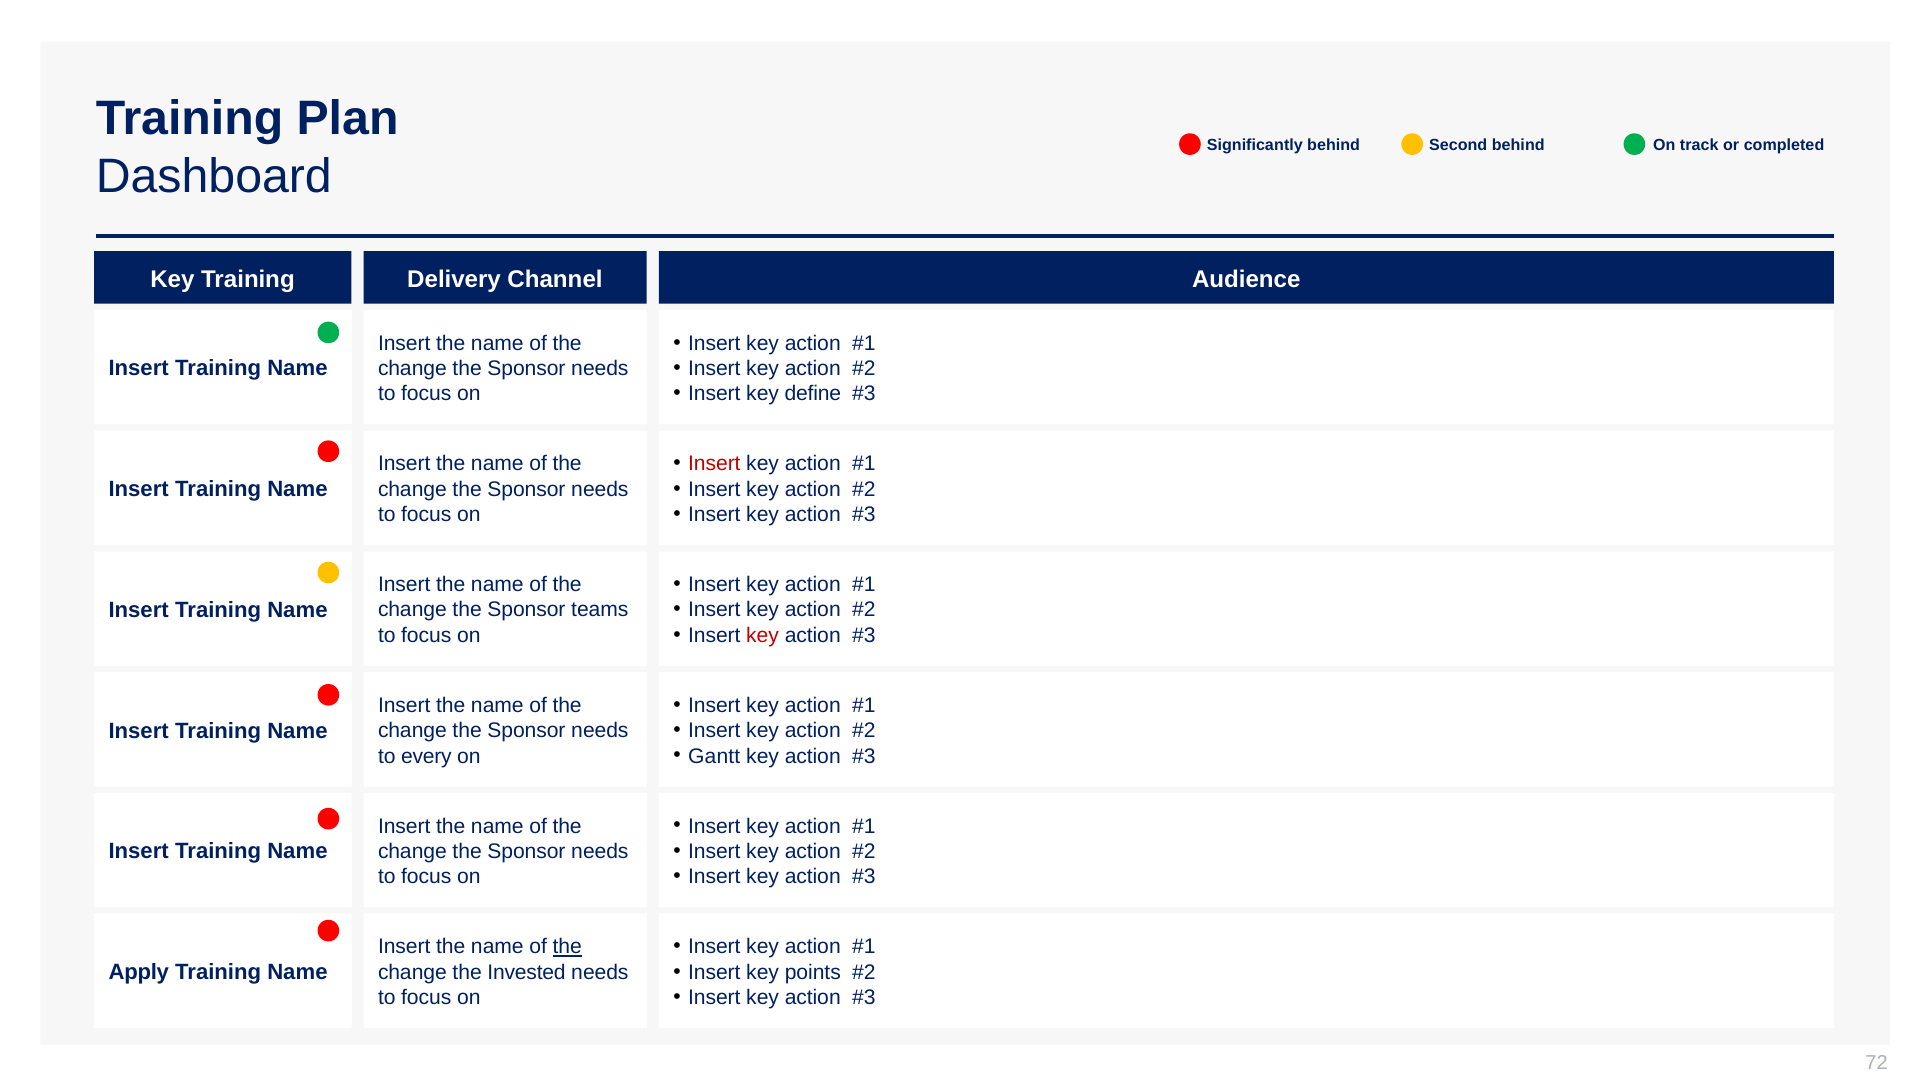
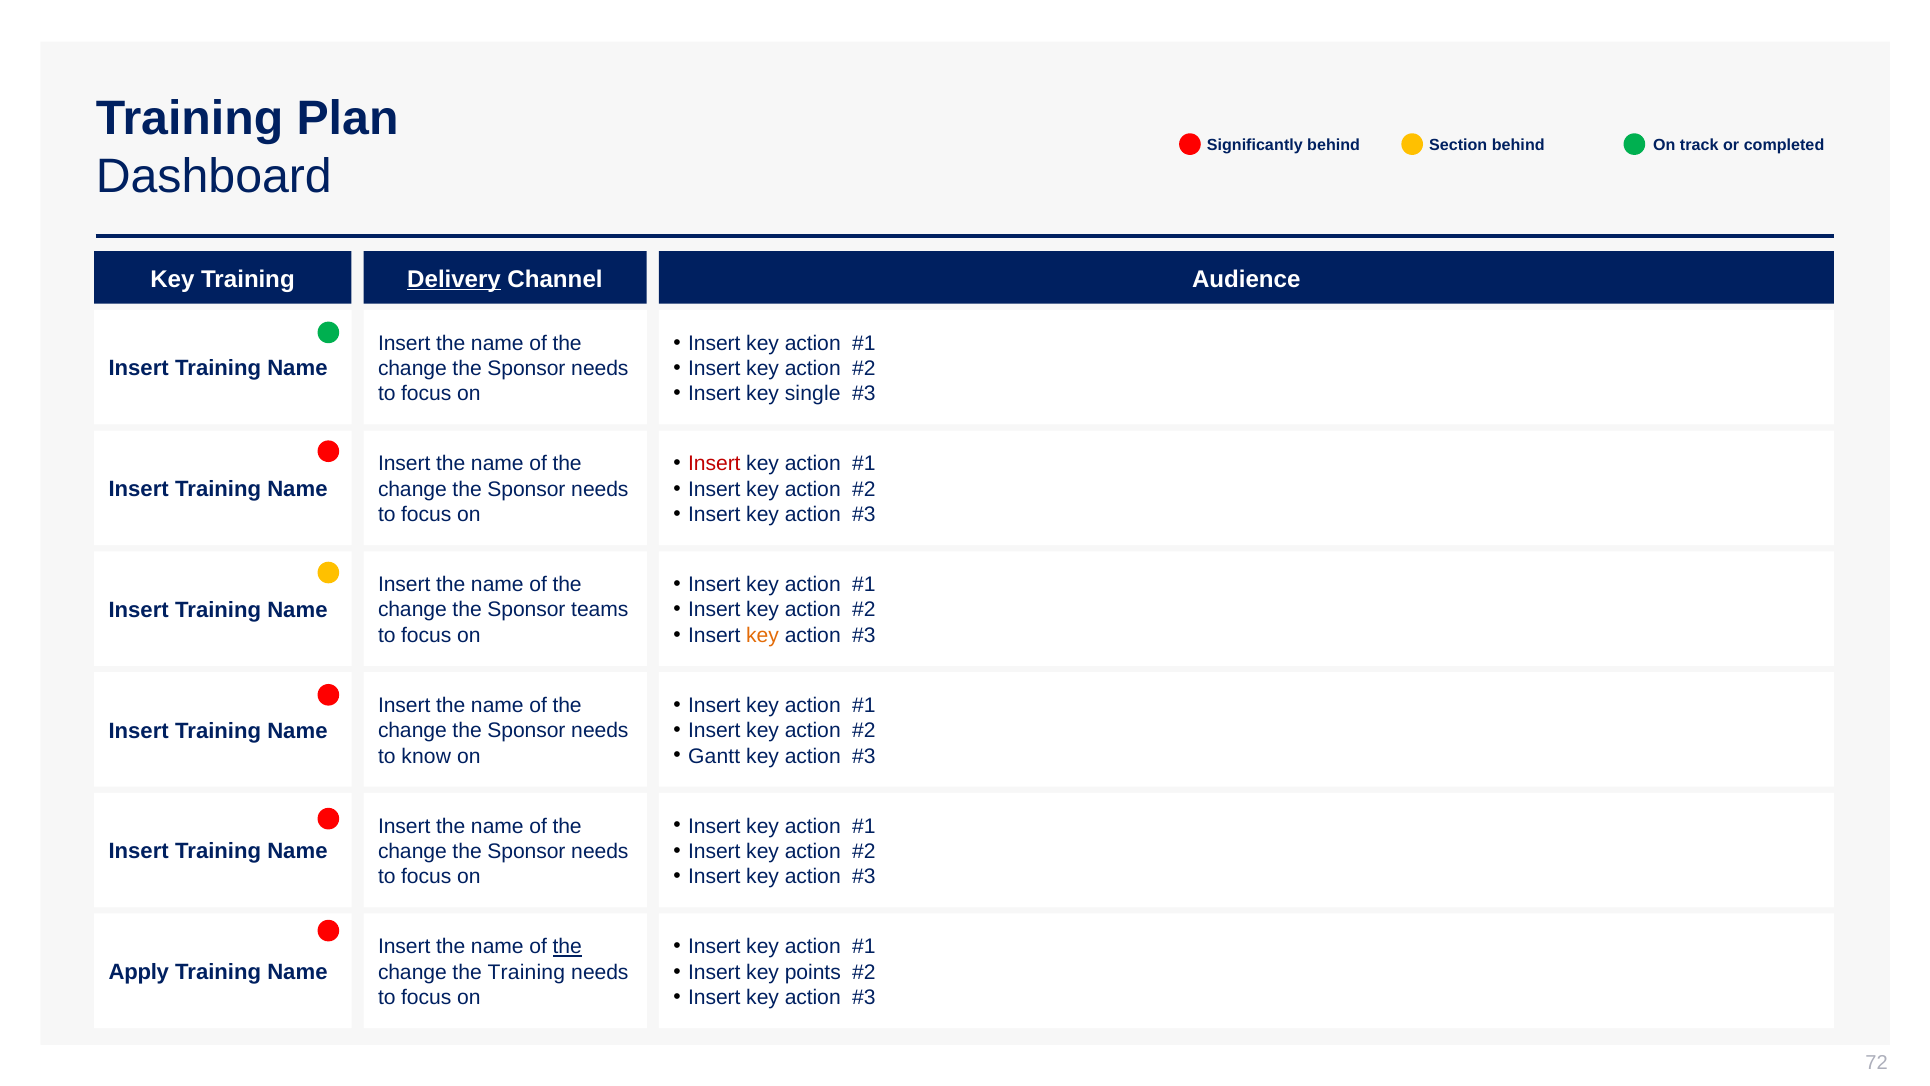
Second: Second -> Section
Delivery underline: none -> present
define: define -> single
key at (763, 635) colour: red -> orange
every: every -> know
the Invested: Invested -> Training
